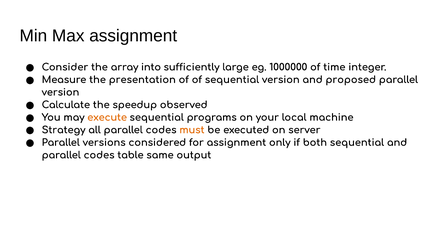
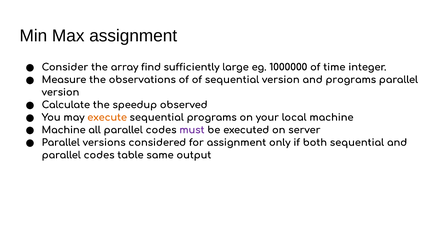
into: into -> find
presentation: presentation -> observations
and proposed: proposed -> programs
Strategy at (64, 130): Strategy -> Machine
must colour: orange -> purple
